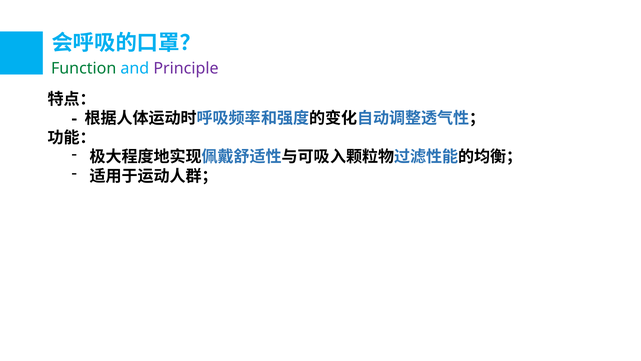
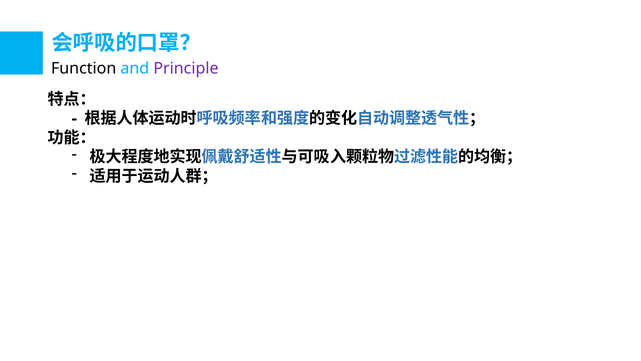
Function colour: green -> black
